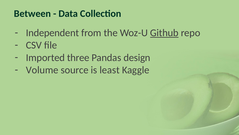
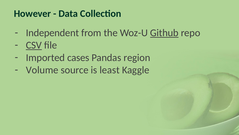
Between: Between -> However
CSV underline: none -> present
three: three -> cases
design: design -> region
